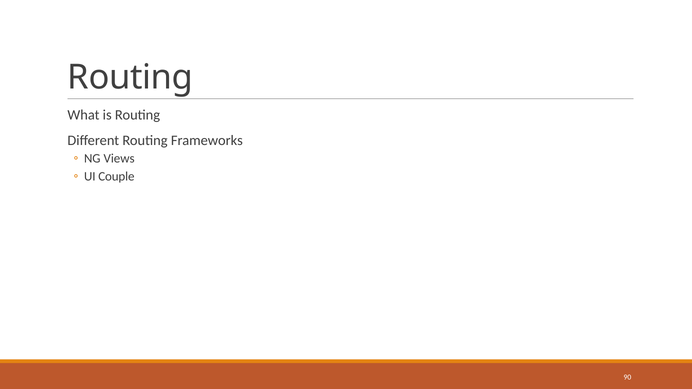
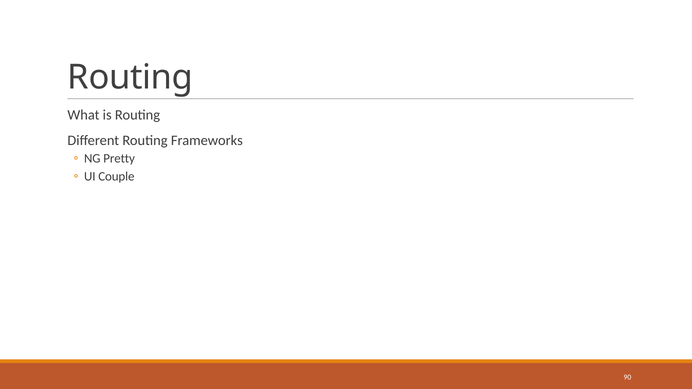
Views: Views -> Pretty
